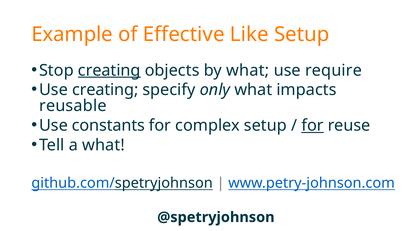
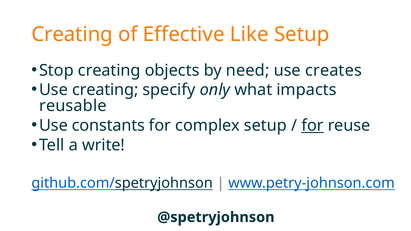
Example at (72, 35): Example -> Creating
creating at (109, 70) underline: present -> none
by what: what -> need
require: require -> creates
a what: what -> write
